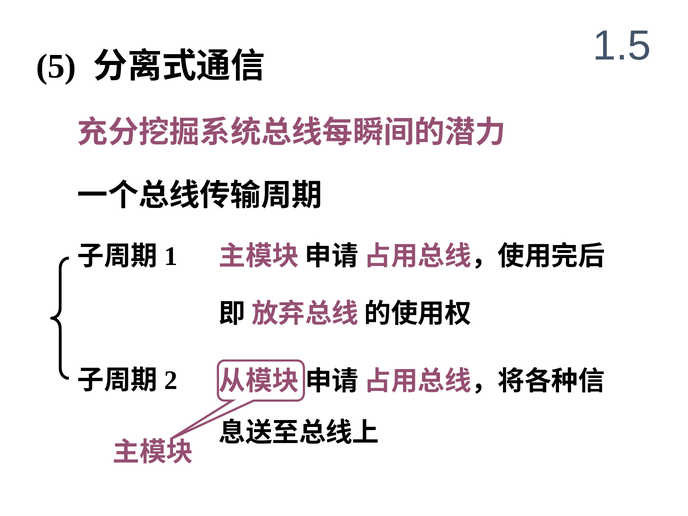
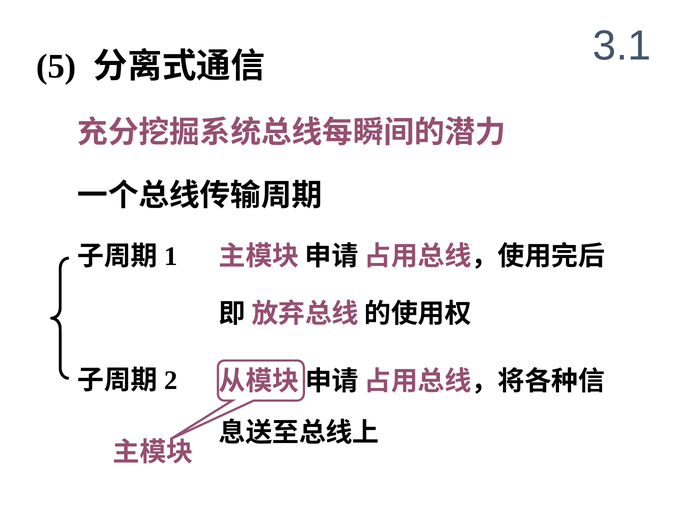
1.5: 1.5 -> 3.1
